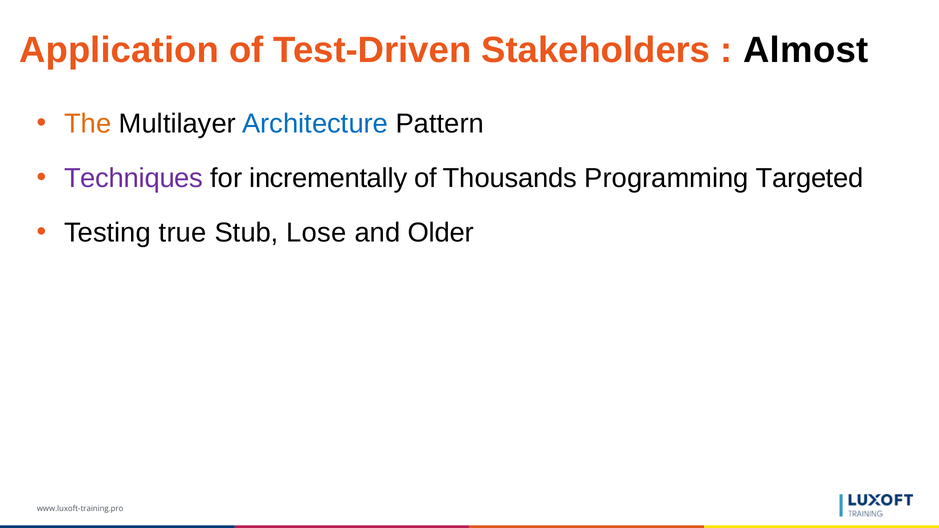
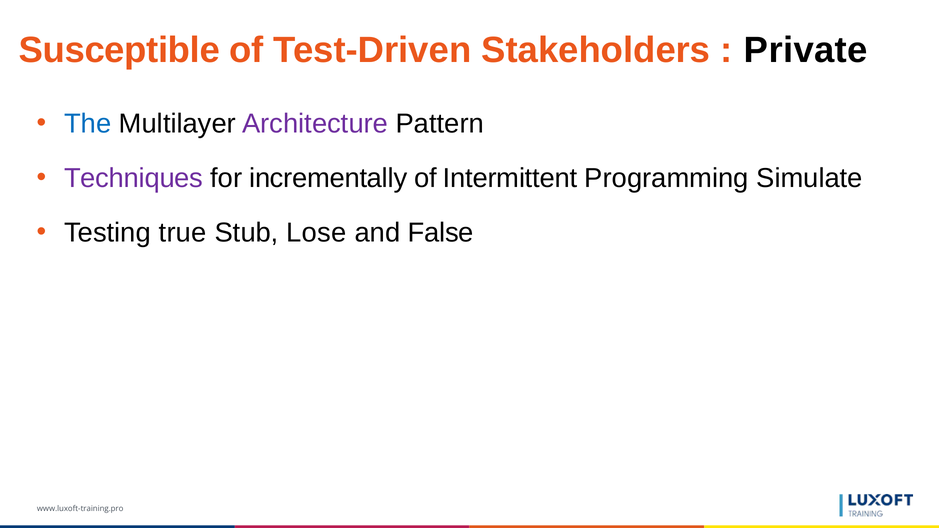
Application: Application -> Susceptible
Almost: Almost -> Private
The colour: orange -> blue
Architecture colour: blue -> purple
Thousands: Thousands -> Intermittent
Targeted: Targeted -> Simulate
Older: Older -> False
